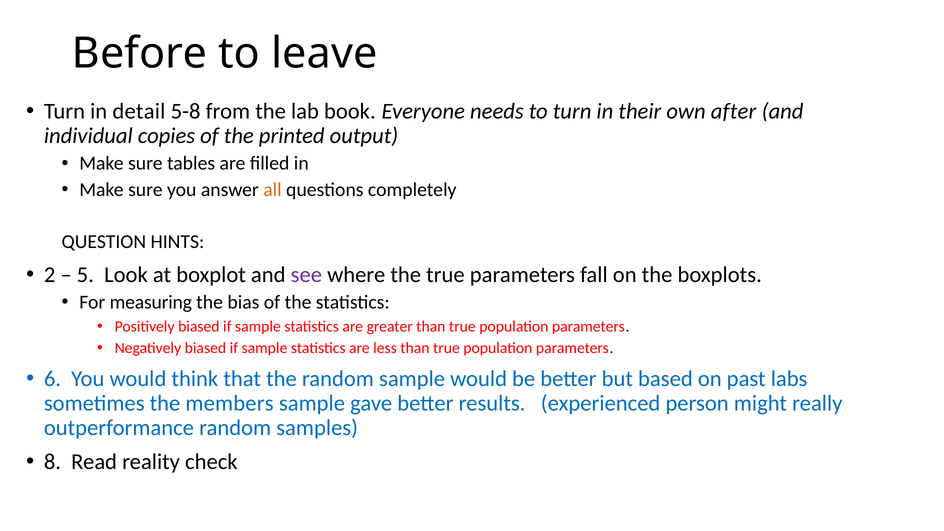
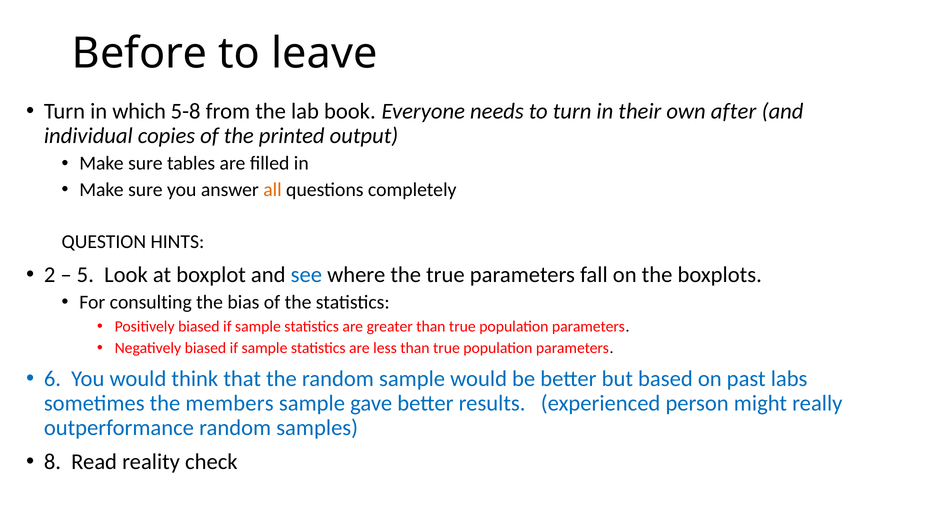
detail: detail -> which
see colour: purple -> blue
measuring: measuring -> consulting
